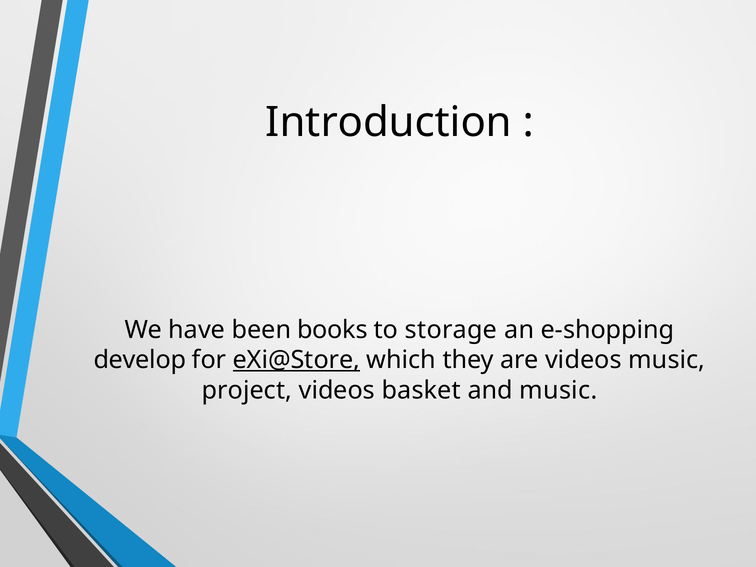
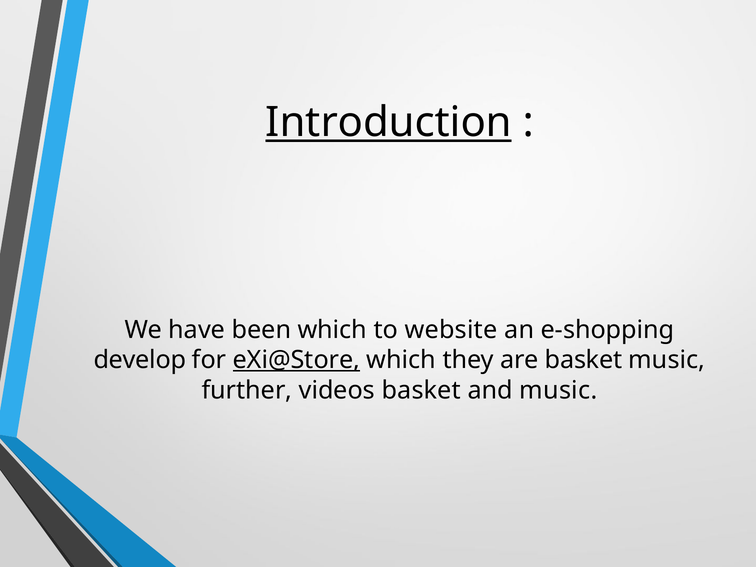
Introduction underline: none -> present
been books: books -> which
storage: storage -> website
are videos: videos -> basket
project: project -> further
